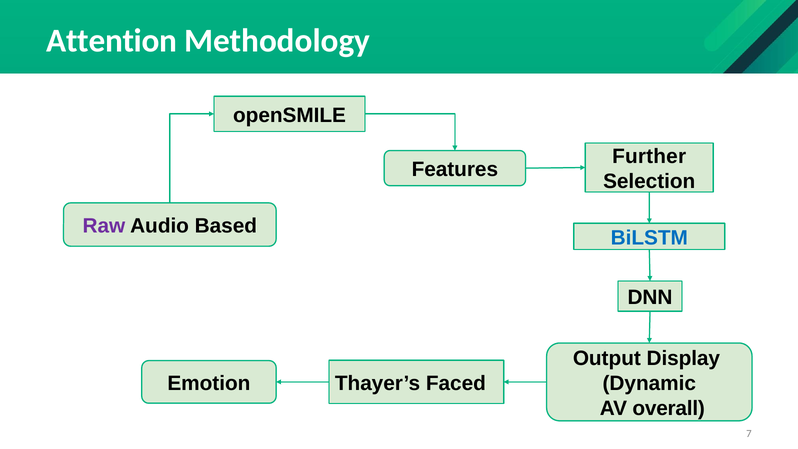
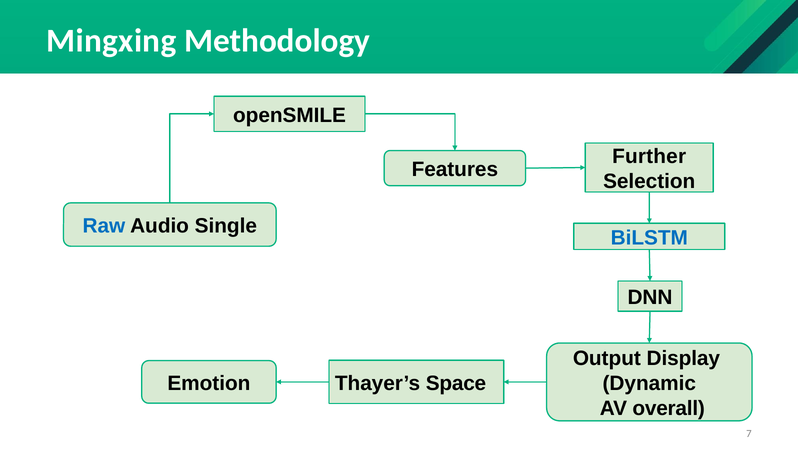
Attention: Attention -> Mingxing
Raw colour: purple -> blue
Based: Based -> Single
Faced: Faced -> Space
